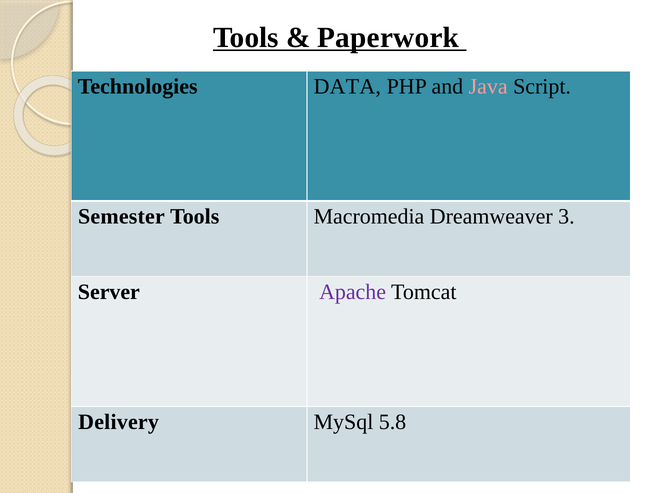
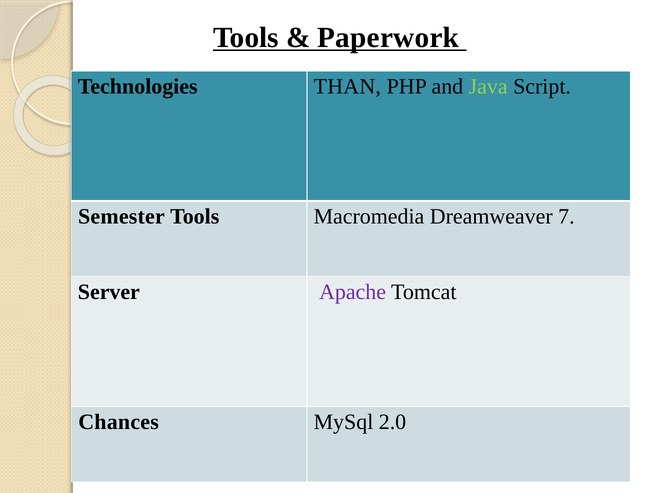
DATA: DATA -> THAN
Java colour: pink -> light green
3: 3 -> 7
Delivery: Delivery -> Chances
5.8: 5.8 -> 2.0
